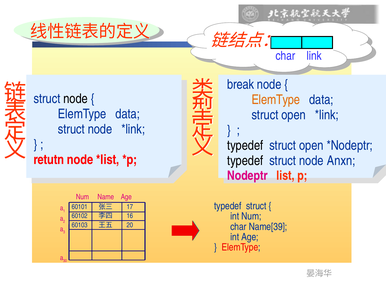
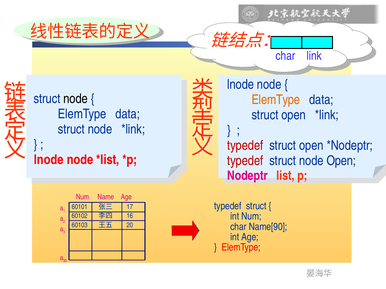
break at (241, 85): break -> lnode
typedef at (245, 146) colour: black -> red
retutn at (49, 160): retutn -> lnode
typedef at (245, 161) colour: black -> red
node Anxn: Anxn -> Open
Name[39: Name[39 -> Name[90
